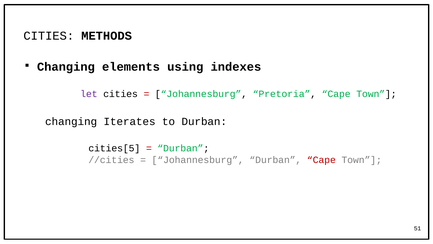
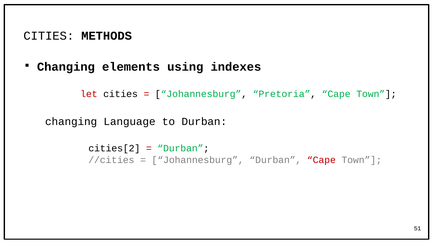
let colour: purple -> red
Iterates: Iterates -> Language
cities[5: cities[5 -> cities[2
